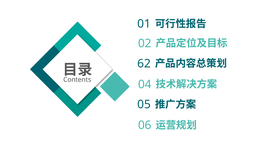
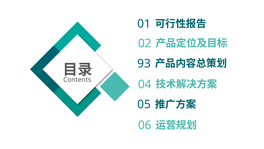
62: 62 -> 93
